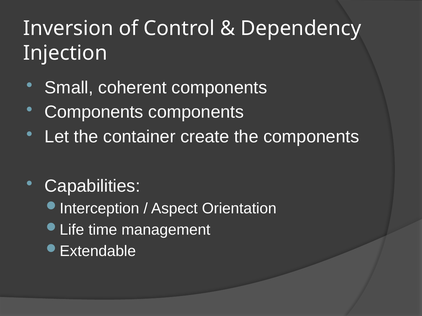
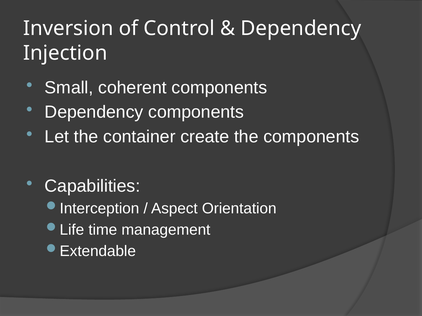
Components at (94, 112): Components -> Dependency
